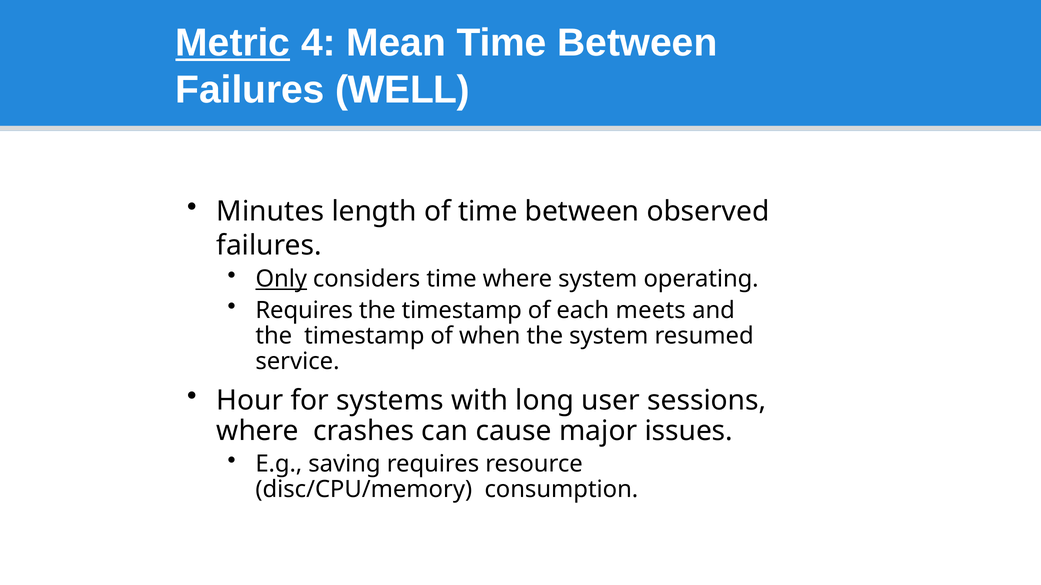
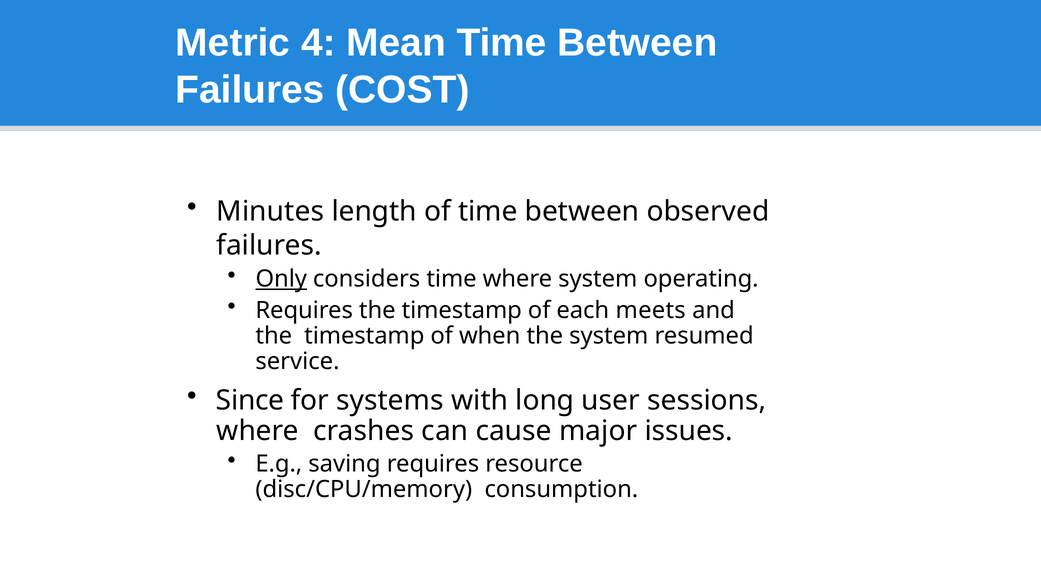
Metric at (233, 43) underline: present -> none
WELL: WELL -> COST
Hour: Hour -> Since
